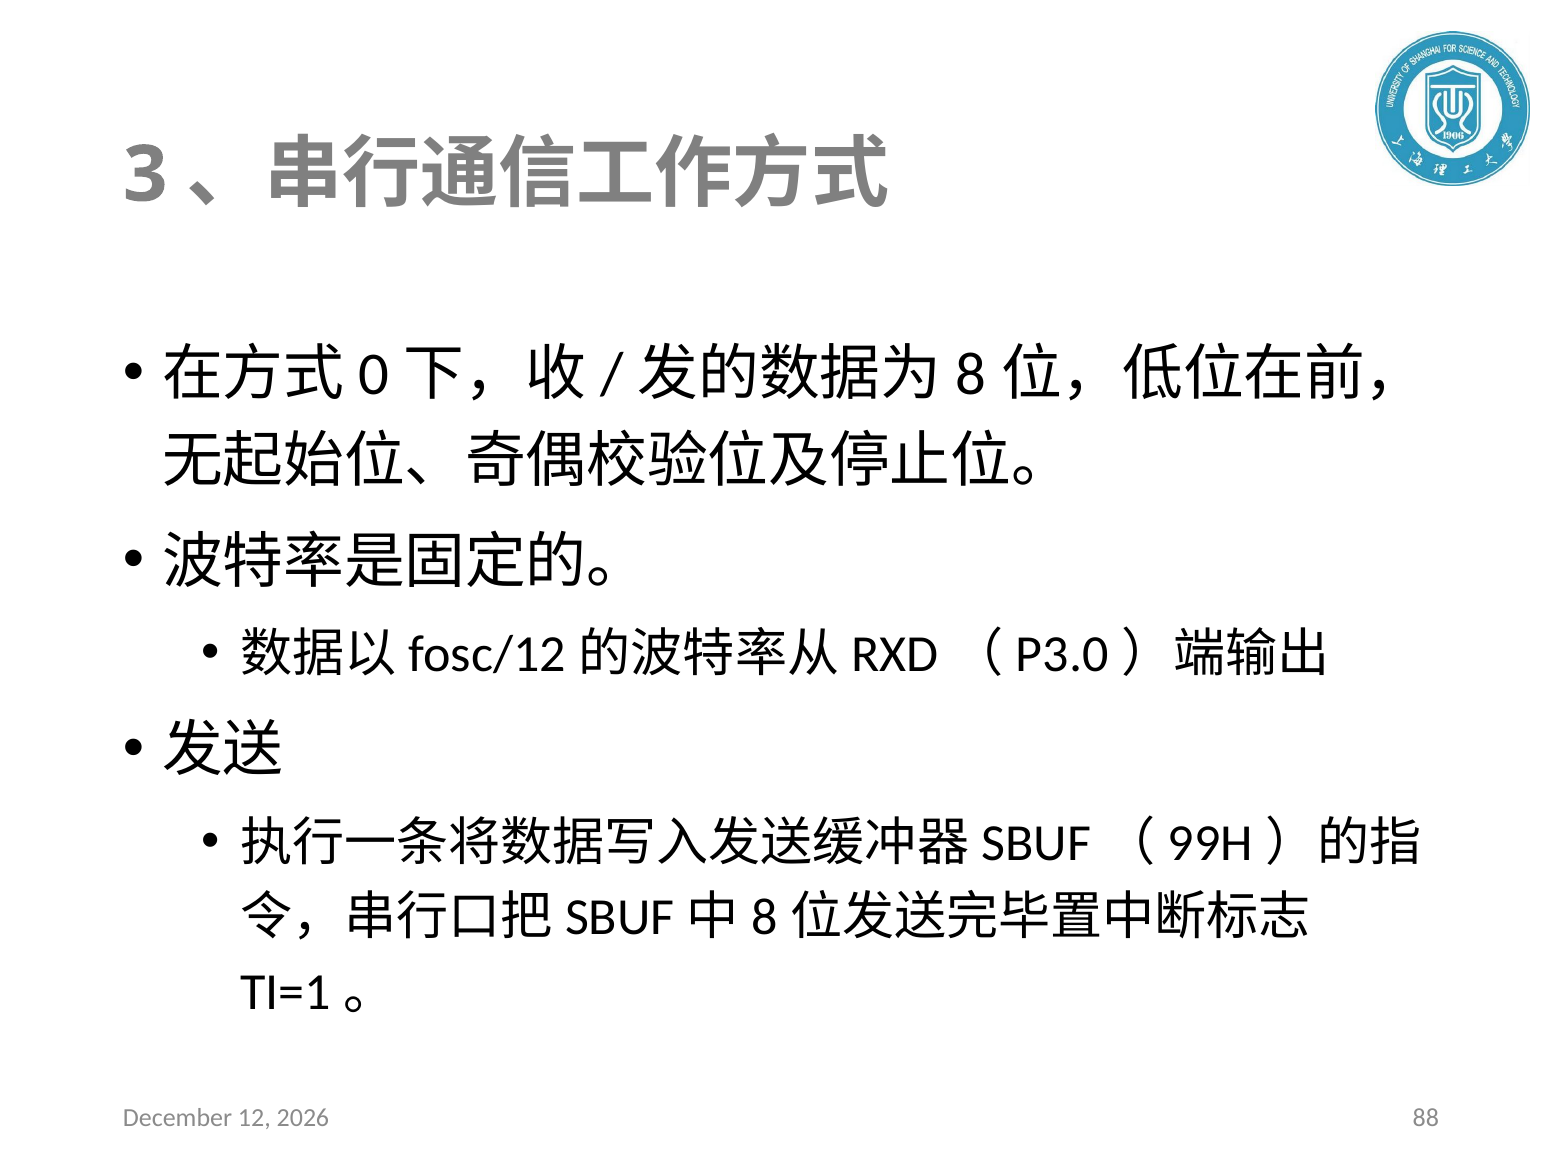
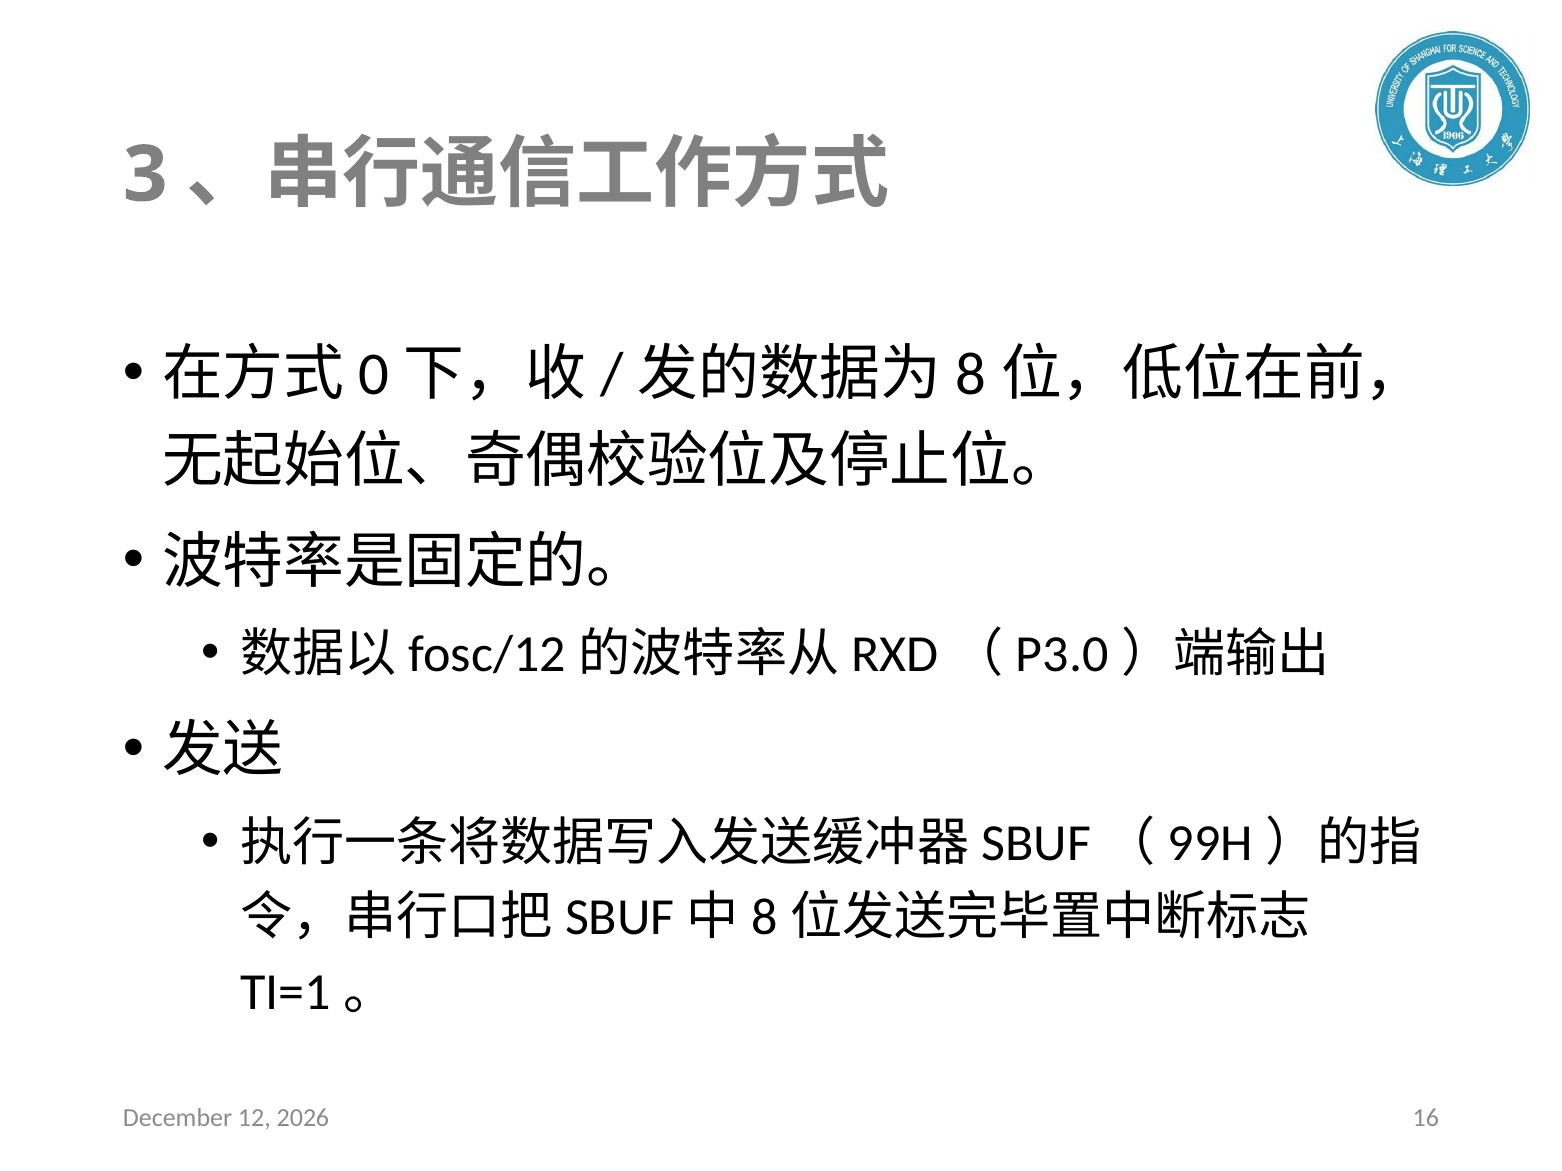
88: 88 -> 16
